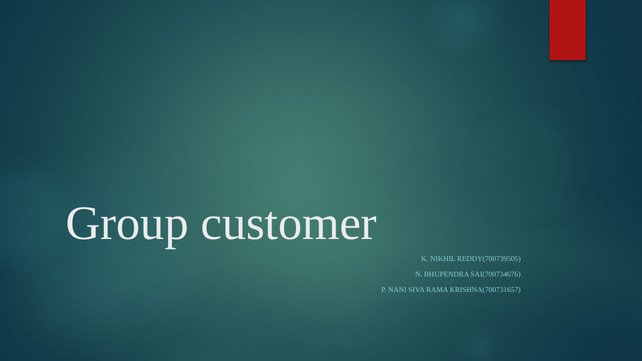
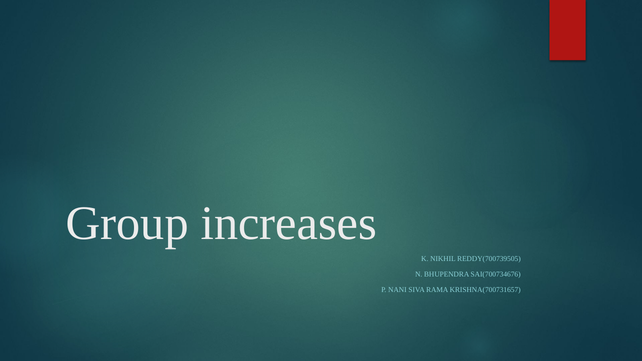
customer: customer -> increases
